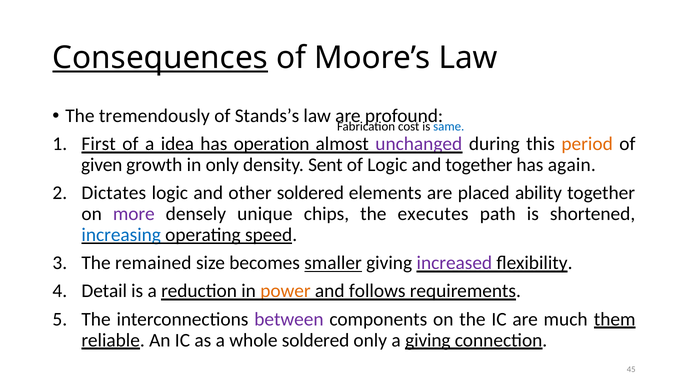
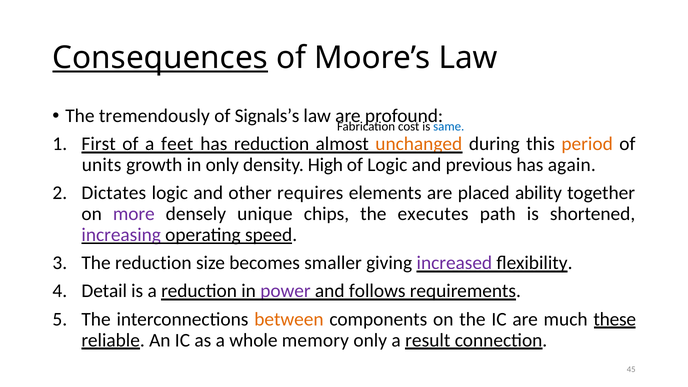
Stands’s: Stands’s -> Signals’s
idea: idea -> feet
has operation: operation -> reduction
unchanged colour: purple -> orange
given: given -> units
Sent: Sent -> High
and together: together -> previous
other soldered: soldered -> requires
increasing colour: blue -> purple
The remained: remained -> reduction
smaller underline: present -> none
power colour: orange -> purple
between colour: purple -> orange
them: them -> these
whole soldered: soldered -> memory
a giving: giving -> result
